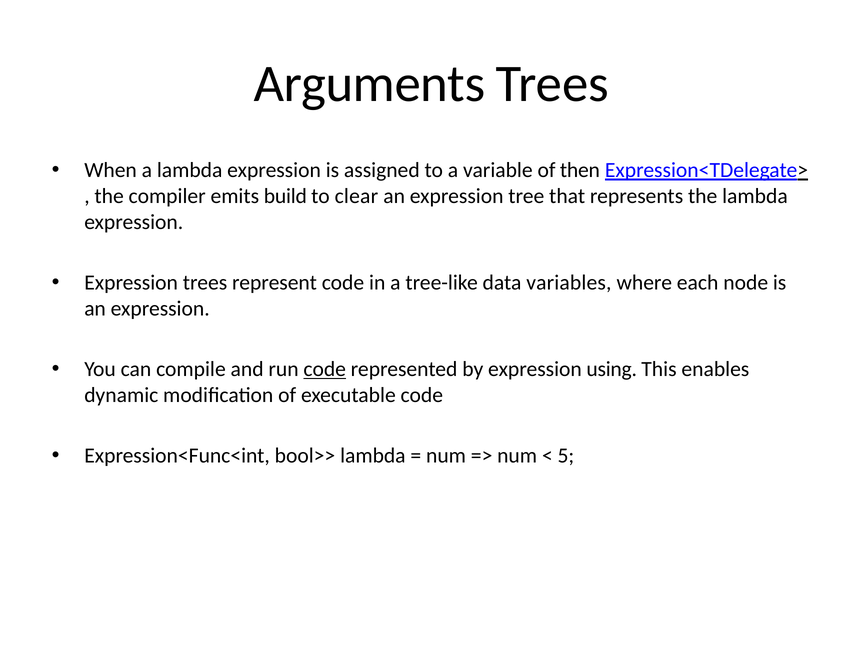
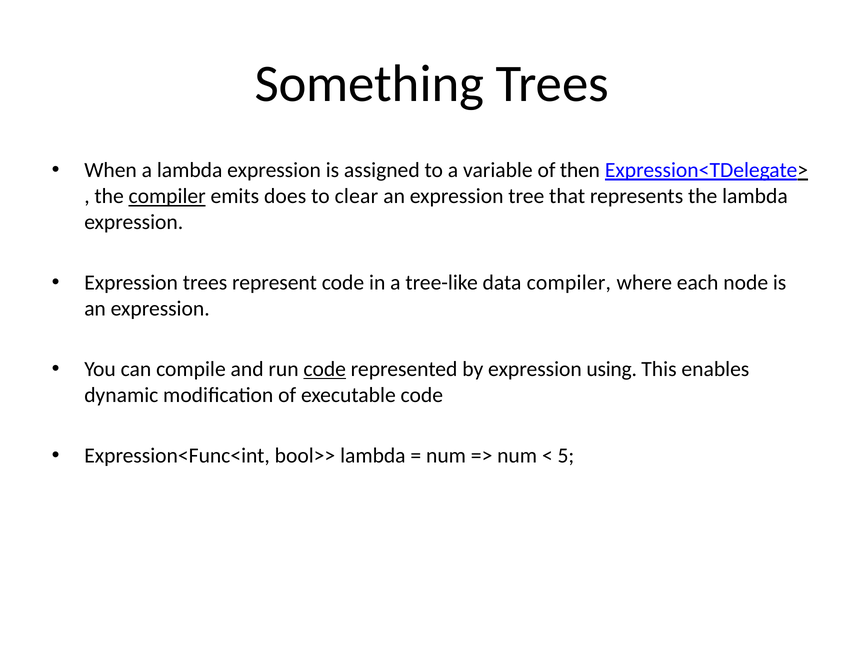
Arguments: Arguments -> Something
compiler at (167, 196) underline: none -> present
build: build -> does
data variables: variables -> compiler
